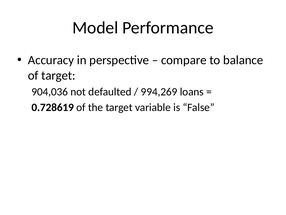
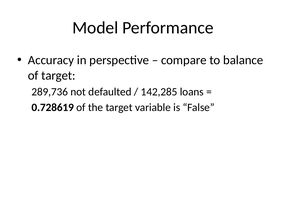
904,036: 904,036 -> 289,736
994,269: 994,269 -> 142,285
